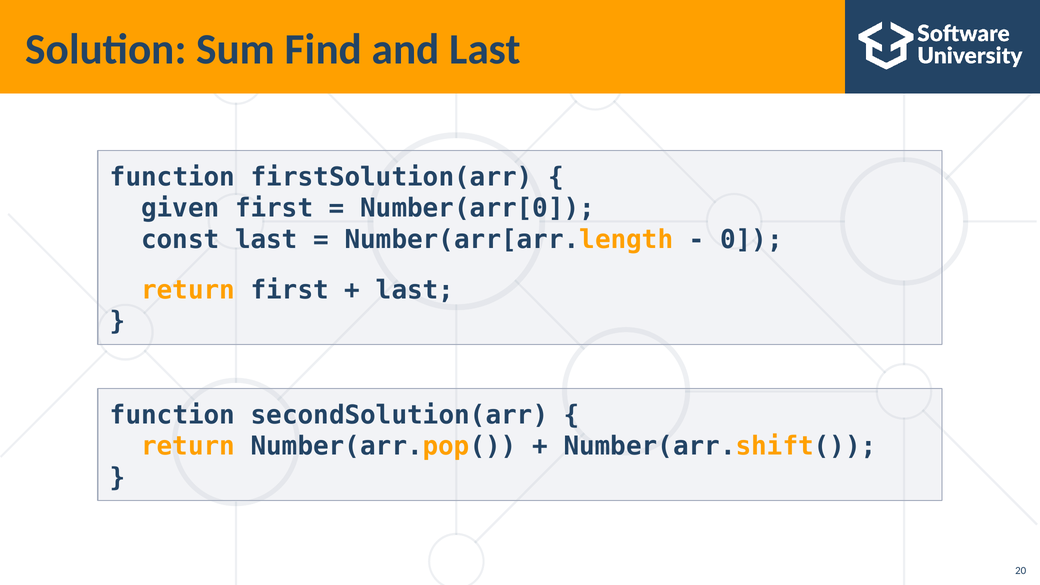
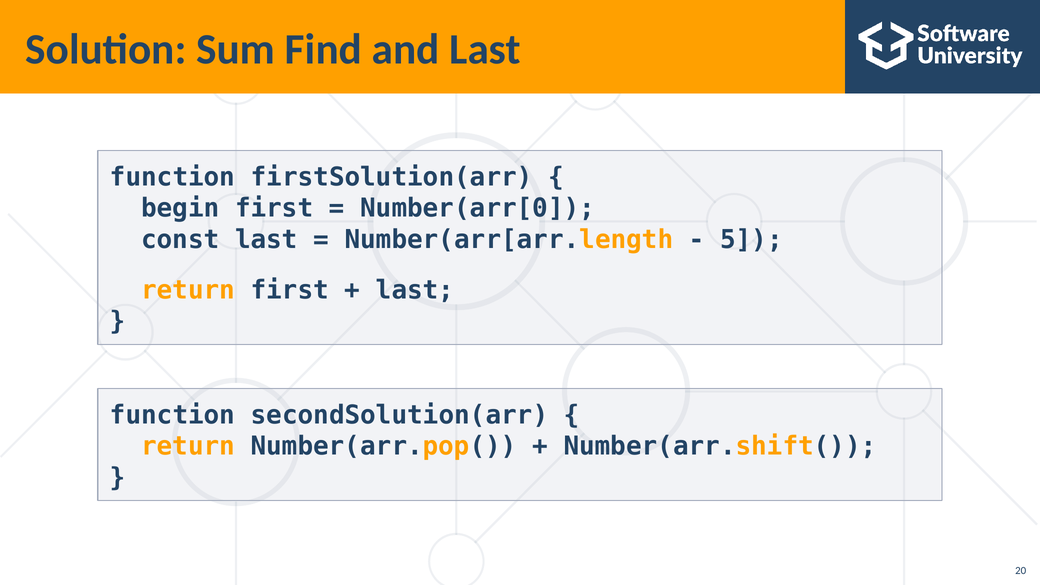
given: given -> begin
0: 0 -> 5
